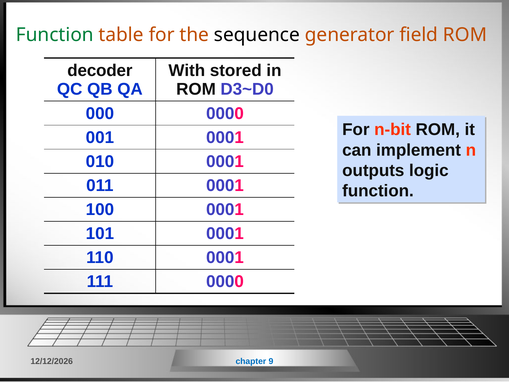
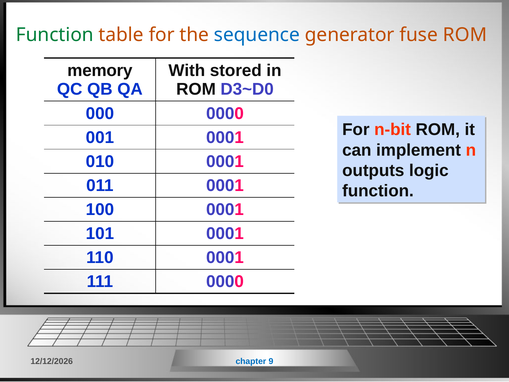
sequence colour: black -> blue
field: field -> fuse
decoder: decoder -> memory
